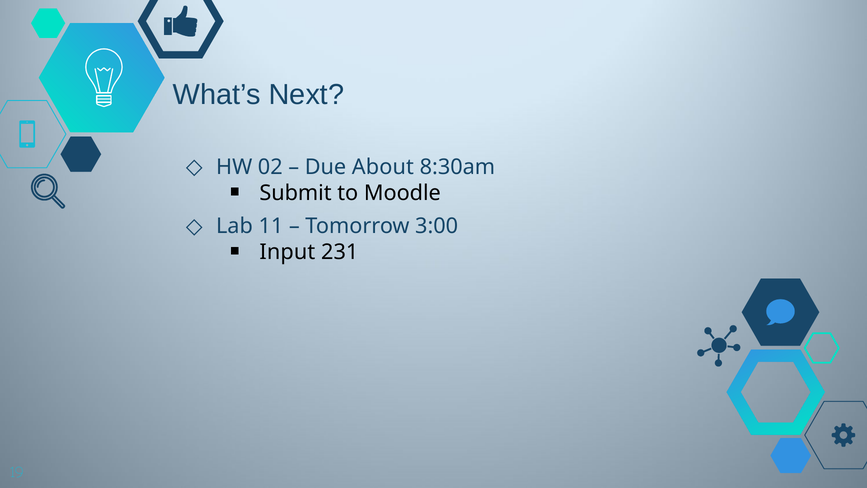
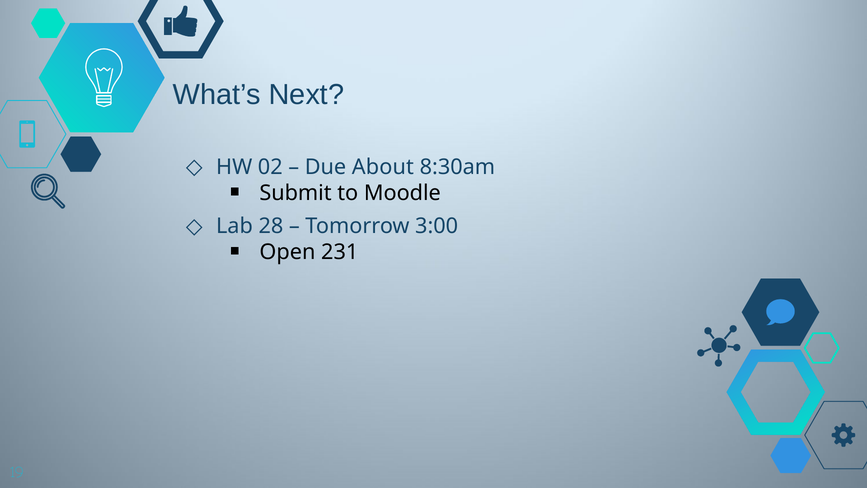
11: 11 -> 28
Input: Input -> Open
